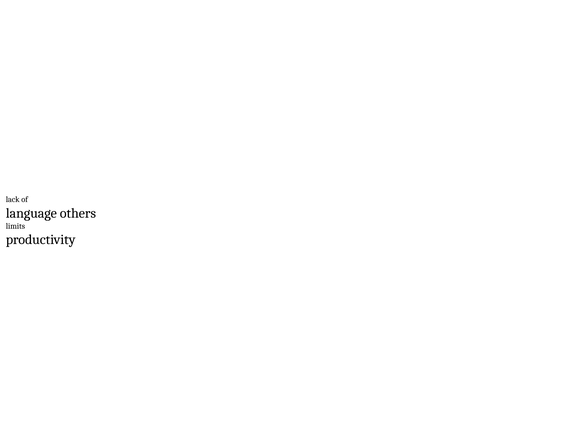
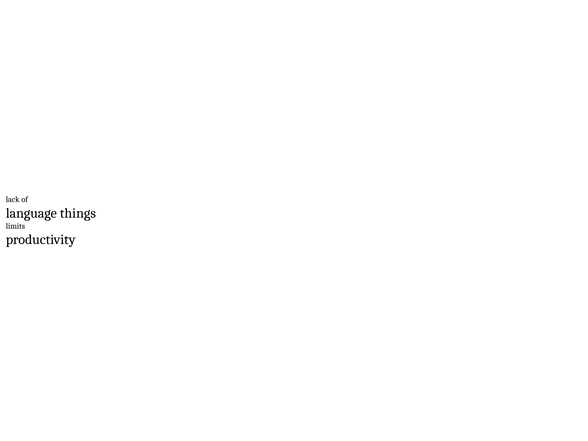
others: others -> things
